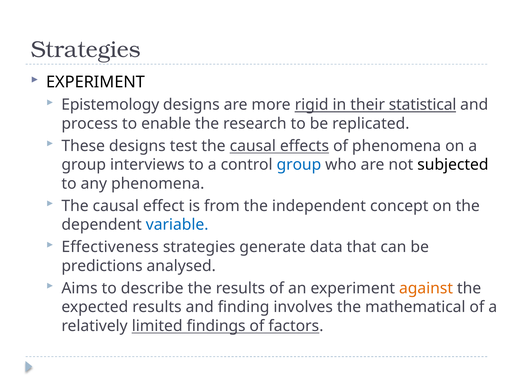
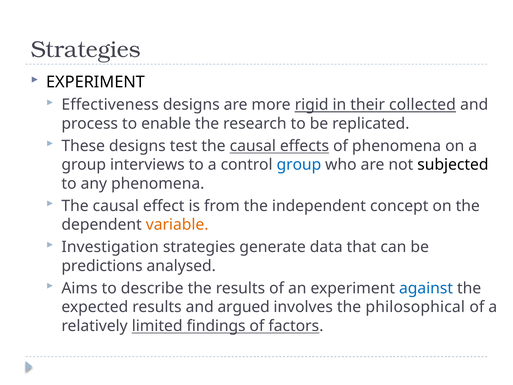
Epistemology: Epistemology -> Effectiveness
statistical: statistical -> collected
variable colour: blue -> orange
Effectiveness: Effectiveness -> Investigation
against colour: orange -> blue
finding: finding -> argued
mathematical: mathematical -> philosophical
